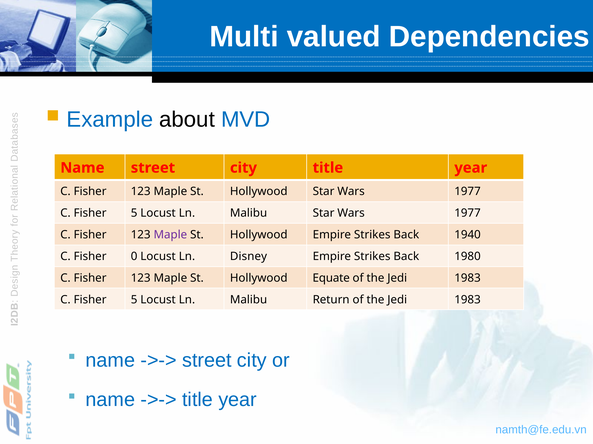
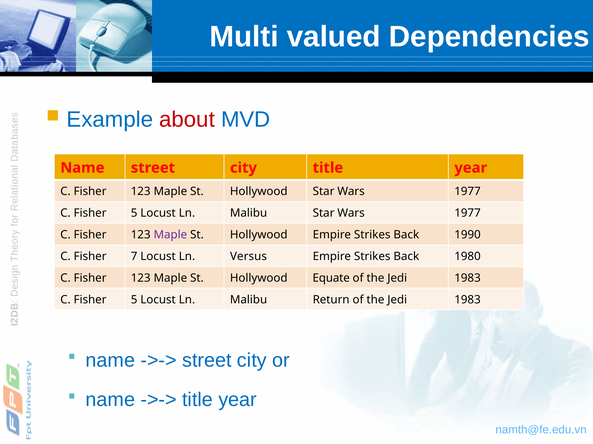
about colour: black -> red
1940: 1940 -> 1990
0: 0 -> 7
Disney: Disney -> Versus
